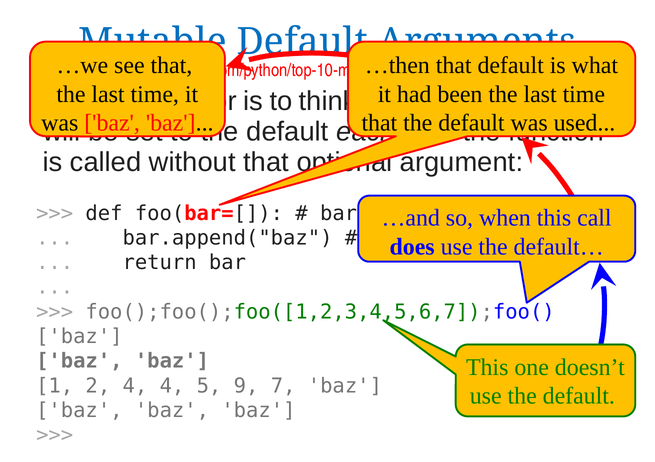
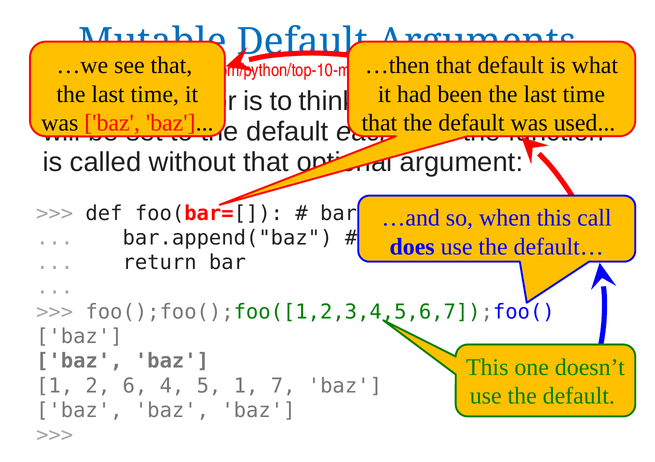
2 4: 4 -> 6
5 9: 9 -> 1
